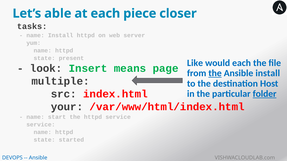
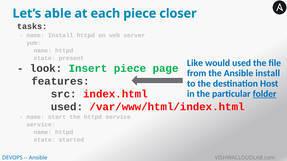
would each: each -> used
Insert means: means -> piece
the at (215, 73) underline: present -> none
multiple: multiple -> features
your at (67, 107): your -> used
